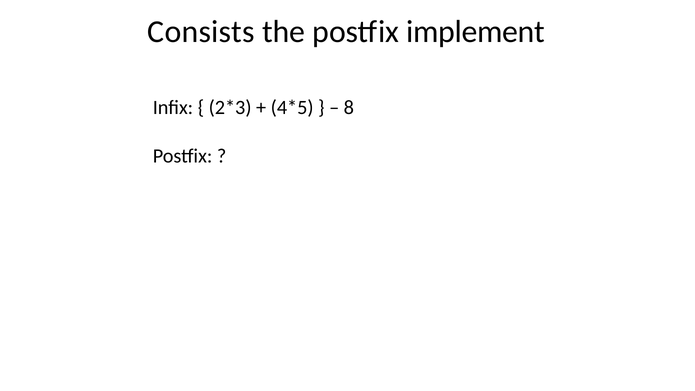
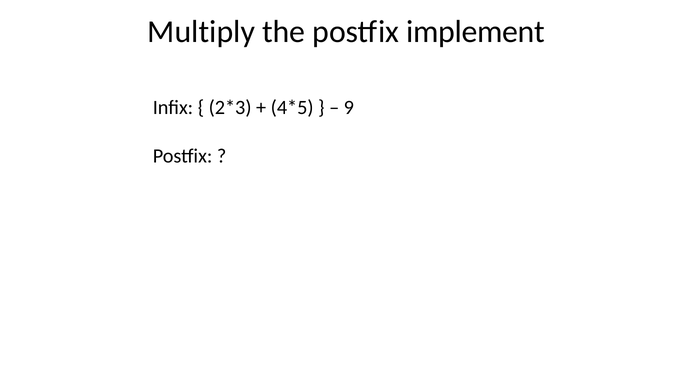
Consists: Consists -> Multiply
8: 8 -> 9
